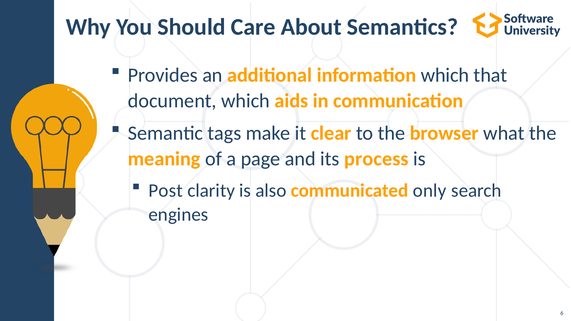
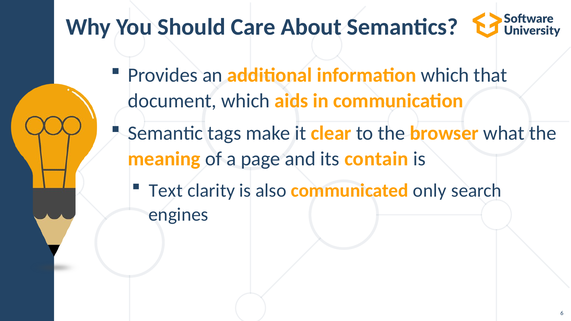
process: process -> contain
Post: Post -> Text
